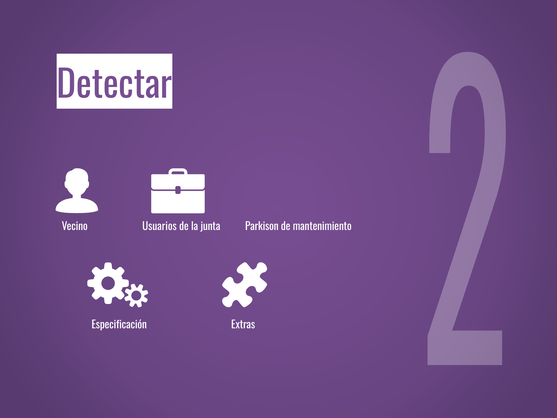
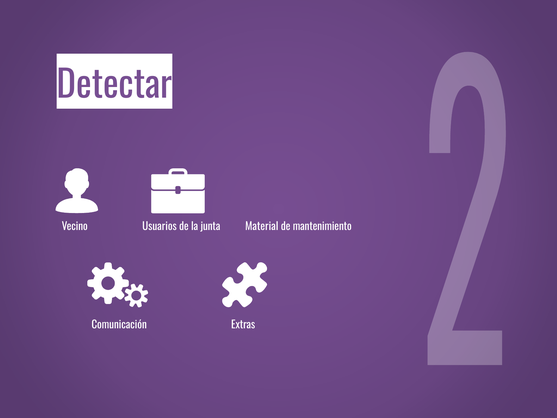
Parkison: Parkison -> Material
Especificación: Especificación -> Comunicación
